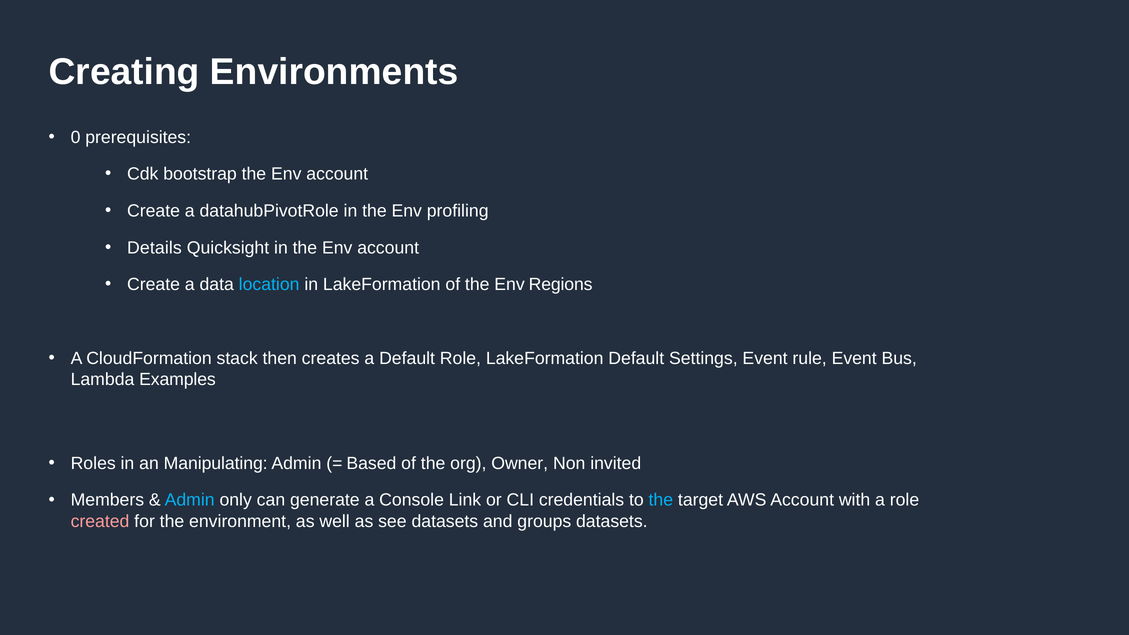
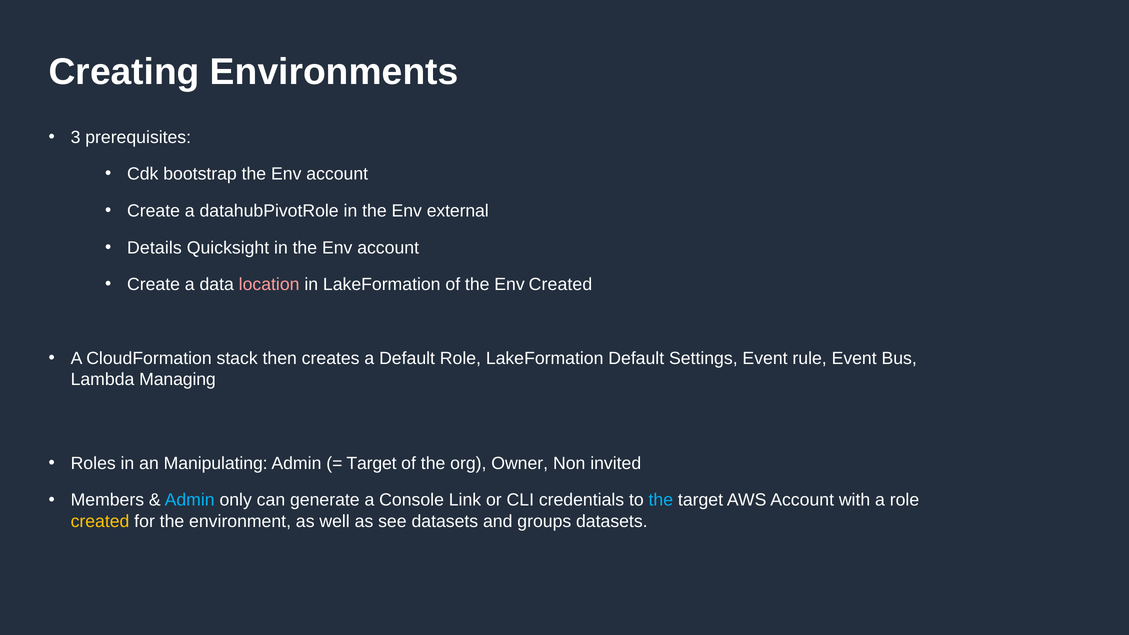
0: 0 -> 3
profiling: profiling -> external
location colour: light blue -> pink
Env Regions: Regions -> Created
Examples: Examples -> Managing
Based at (371, 463): Based -> Target
created at (100, 521) colour: pink -> yellow
